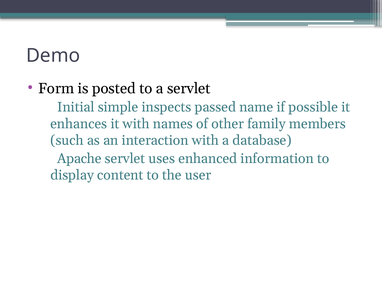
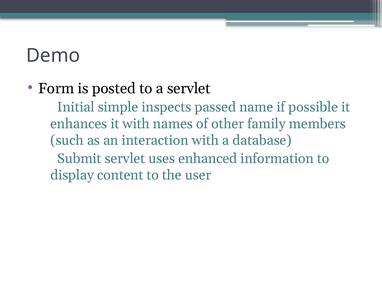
Apache: Apache -> Submit
